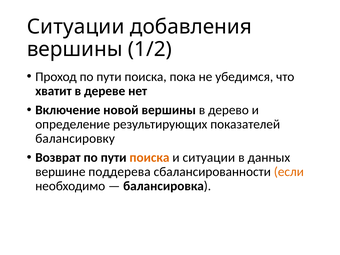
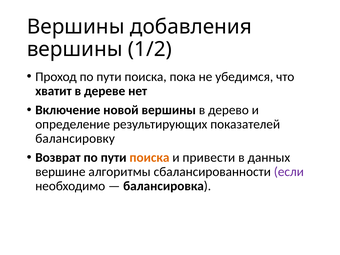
Ситуации at (76, 27): Ситуации -> Вершины
и ситуации: ситуации -> привести
поддерева: поддерева -> алгоритмы
если colour: orange -> purple
